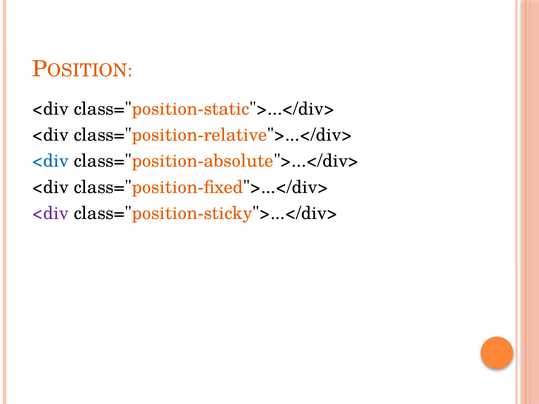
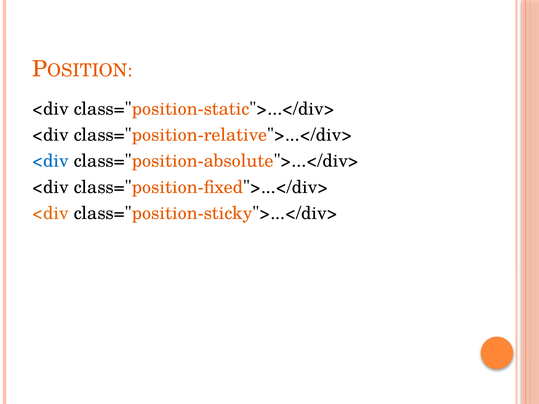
<div at (51, 213) colour: purple -> orange
